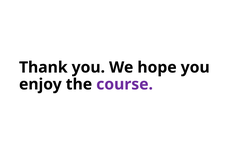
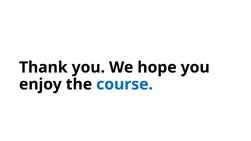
course colour: purple -> blue
